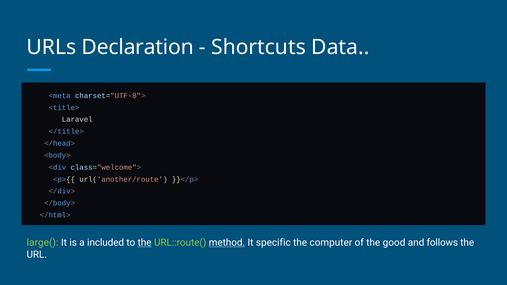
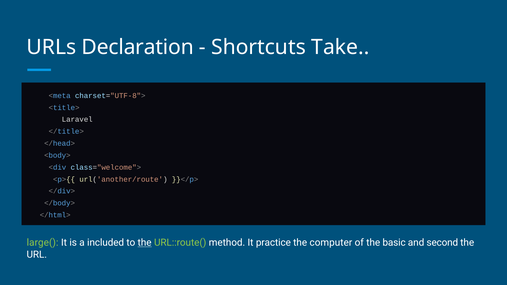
Data: Data -> Take
method underline: present -> none
specific: specific -> practice
good: good -> basic
follows: follows -> second
